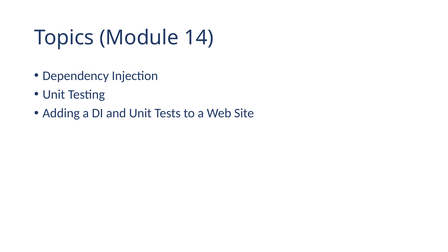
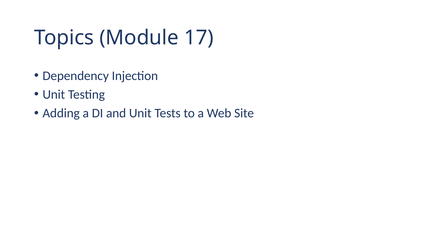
14: 14 -> 17
